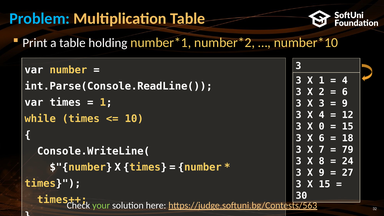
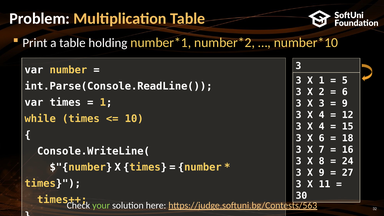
Problem colour: light blue -> white
4 at (345, 81): 4 -> 5
0 at (322, 127): 0 -> 4
79: 79 -> 16
X 15: 15 -> 11
